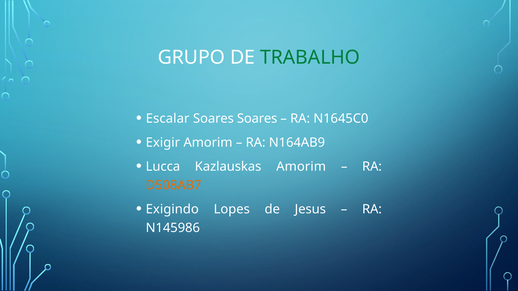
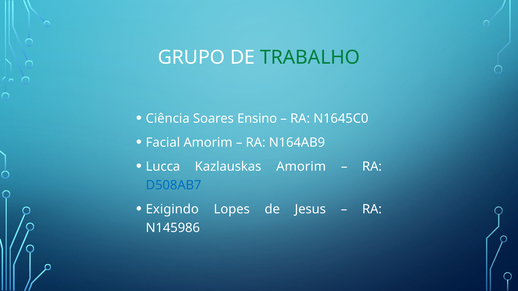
Escalar: Escalar -> Ciência
Soares Soares: Soares -> Ensino
Exigir: Exigir -> Facial
D508AB7 colour: orange -> blue
